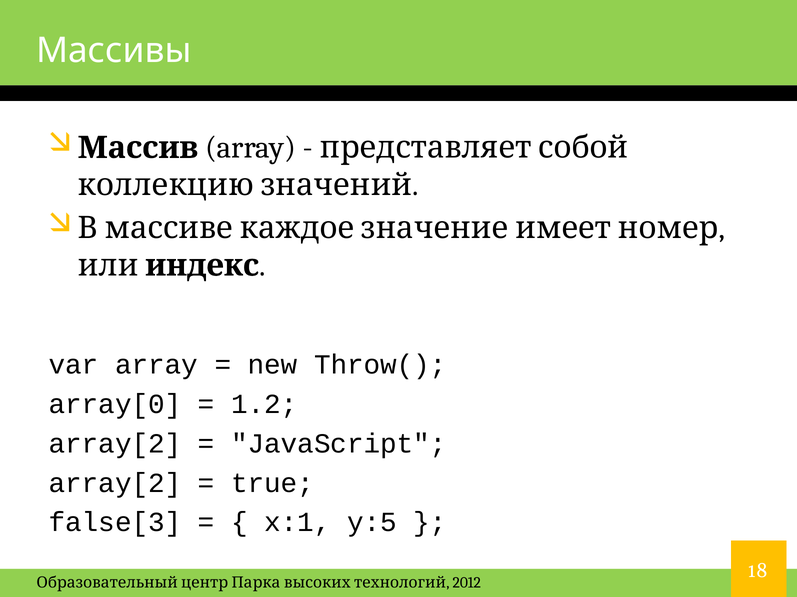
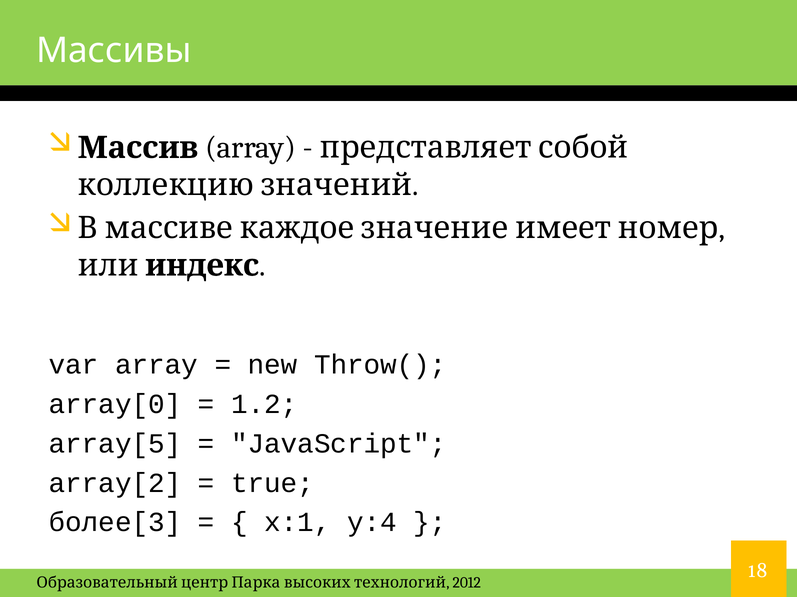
array[2 at (115, 444): array[2 -> array[5
false[3: false[3 -> более[3
y:5: y:5 -> y:4
